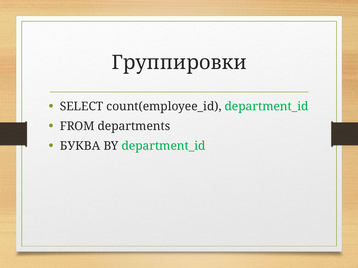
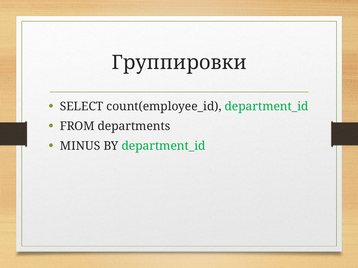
БУКВА: БУКВА -> MINUS
